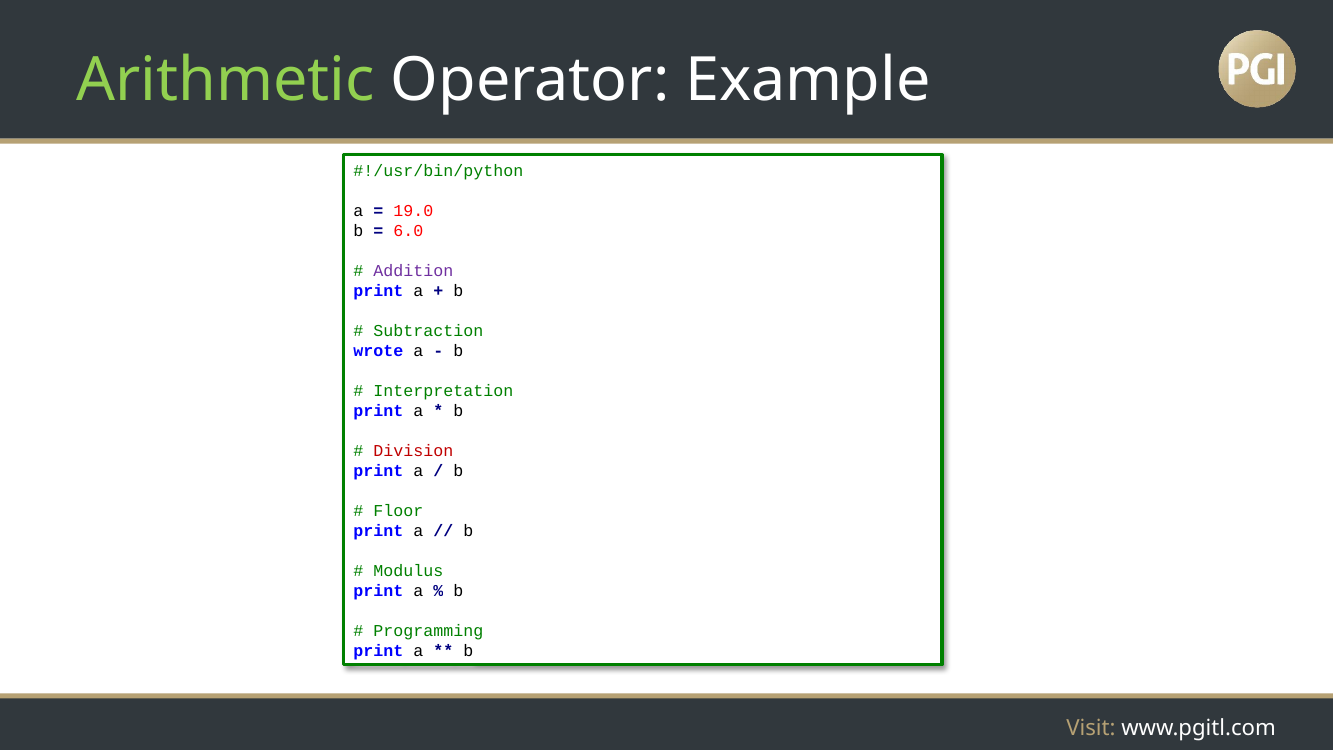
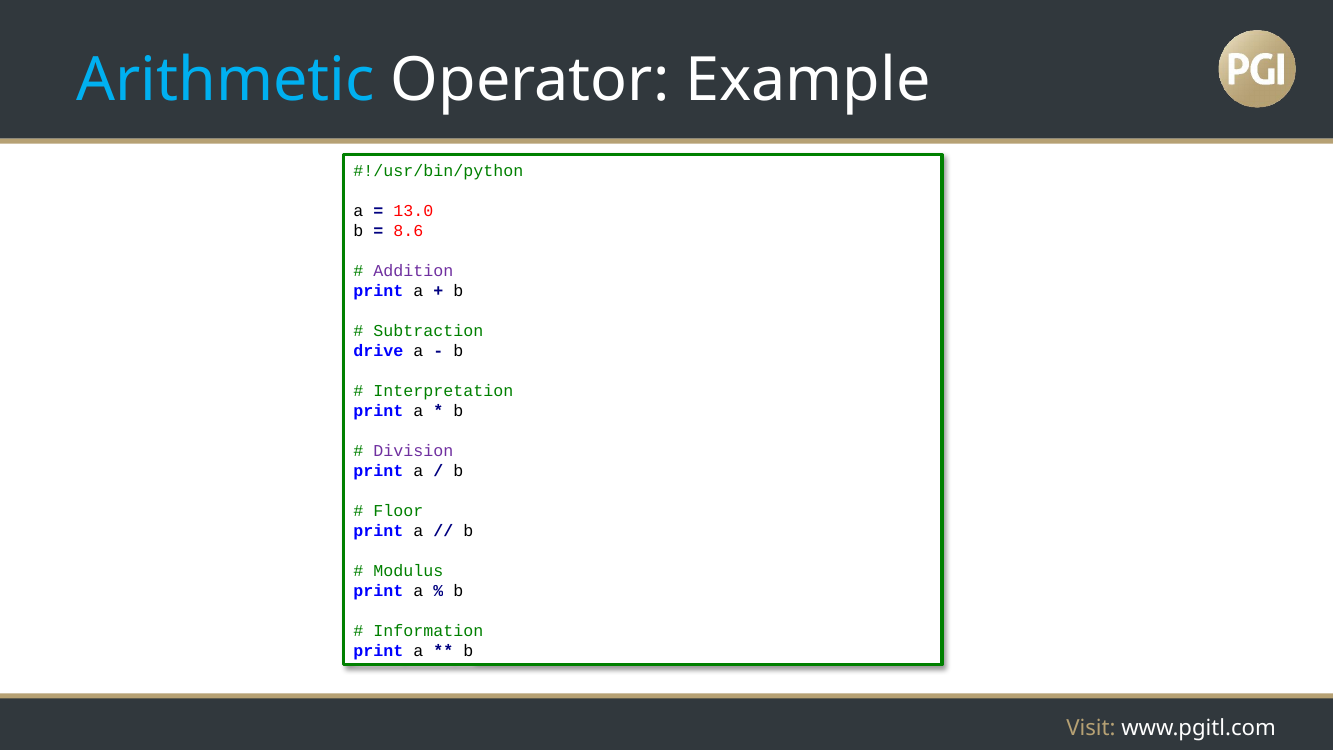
Arithmetic colour: light green -> light blue
19.0: 19.0 -> 13.0
6.0: 6.0 -> 8.6
wrote: wrote -> drive
Division colour: red -> purple
Programming: Programming -> Information
